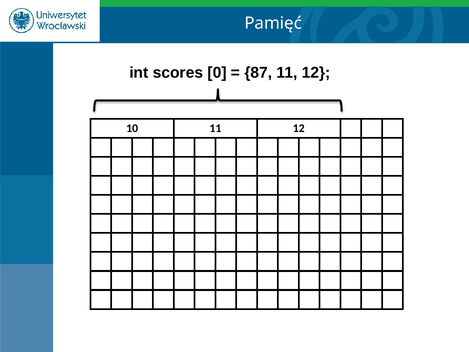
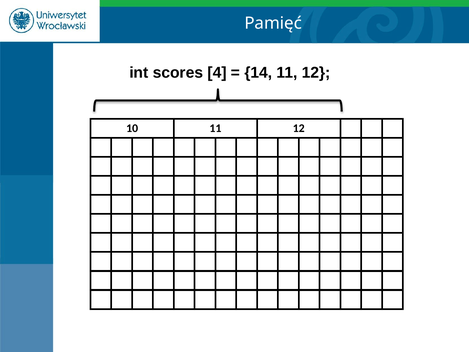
0: 0 -> 4
87: 87 -> 14
